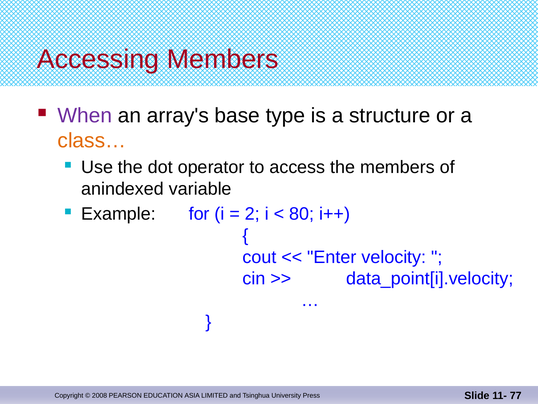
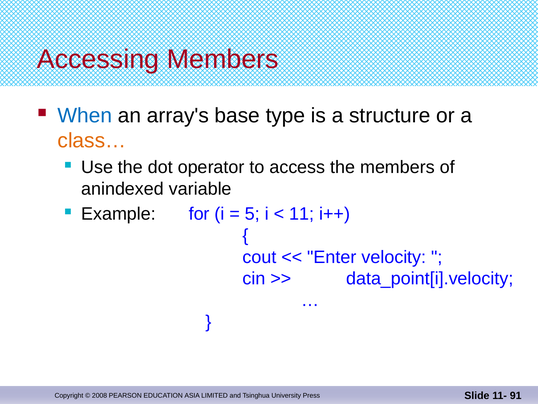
When colour: purple -> blue
2: 2 -> 5
80: 80 -> 11
77: 77 -> 91
